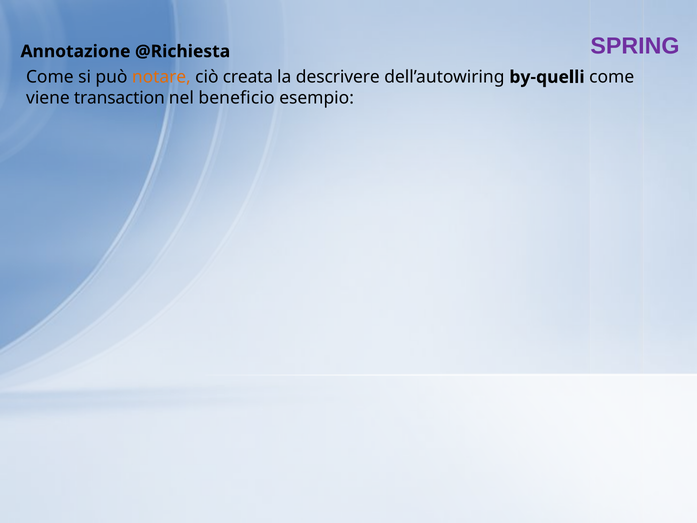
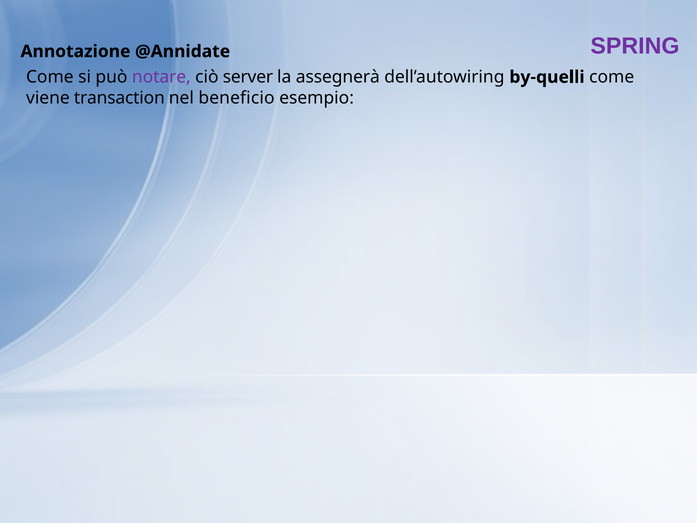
@Richiesta: @Richiesta -> @Annidate
notare colour: orange -> purple
creata: creata -> server
descrivere: descrivere -> assegnerà
